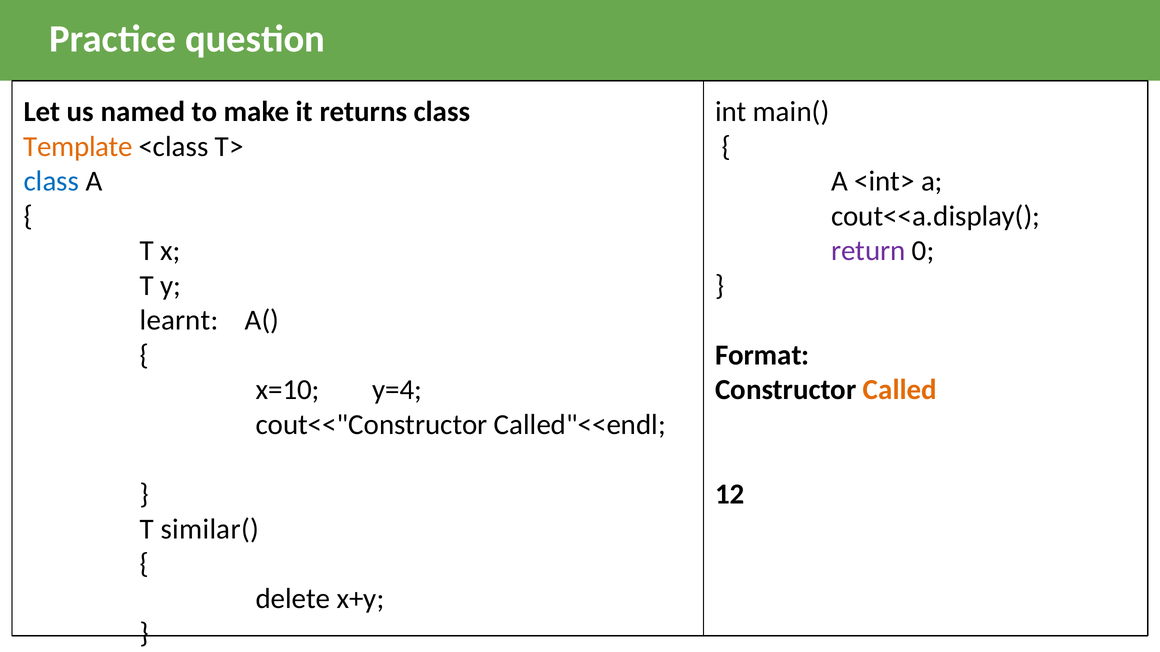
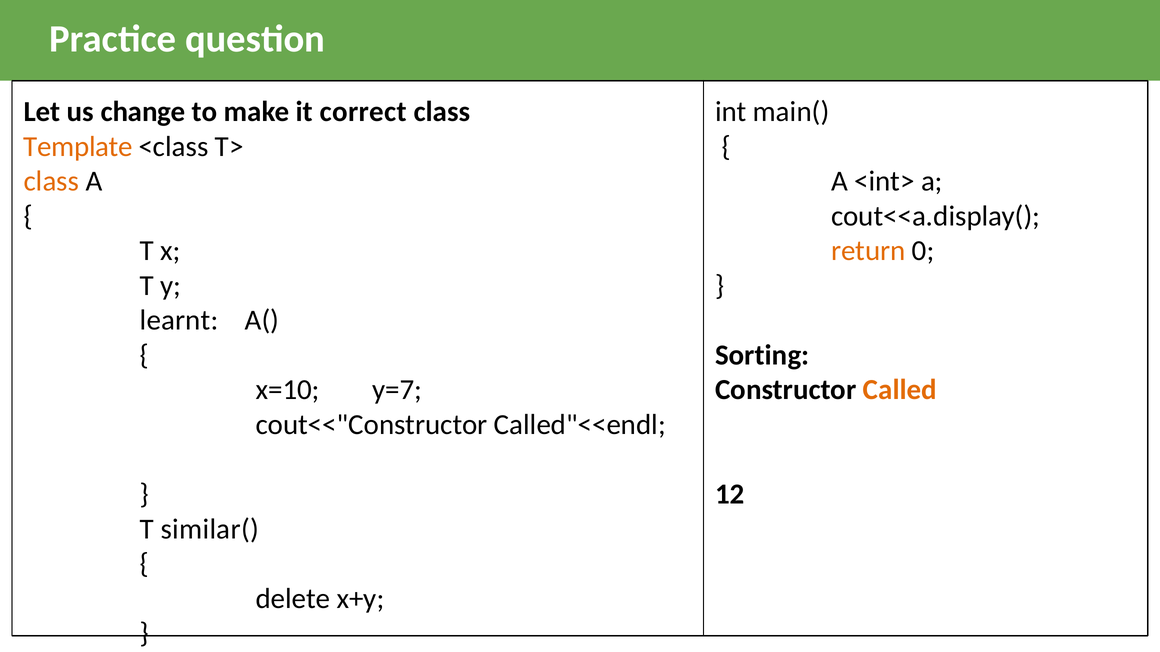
named: named -> change
returns: returns -> correct
class at (51, 181) colour: blue -> orange
return colour: purple -> orange
Format: Format -> Sorting
y=4: y=4 -> y=7
